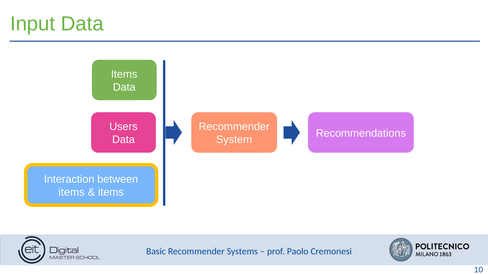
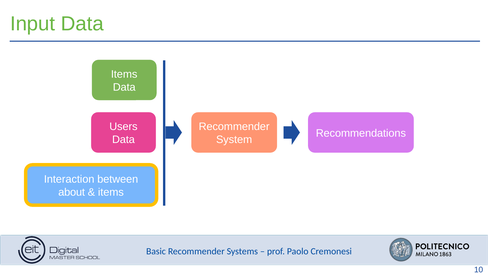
items at (72, 193): items -> about
